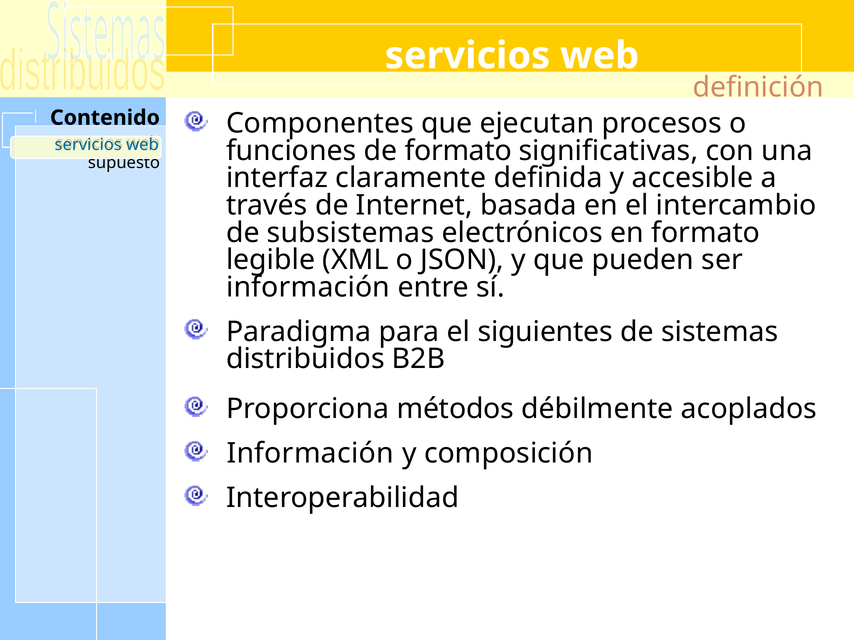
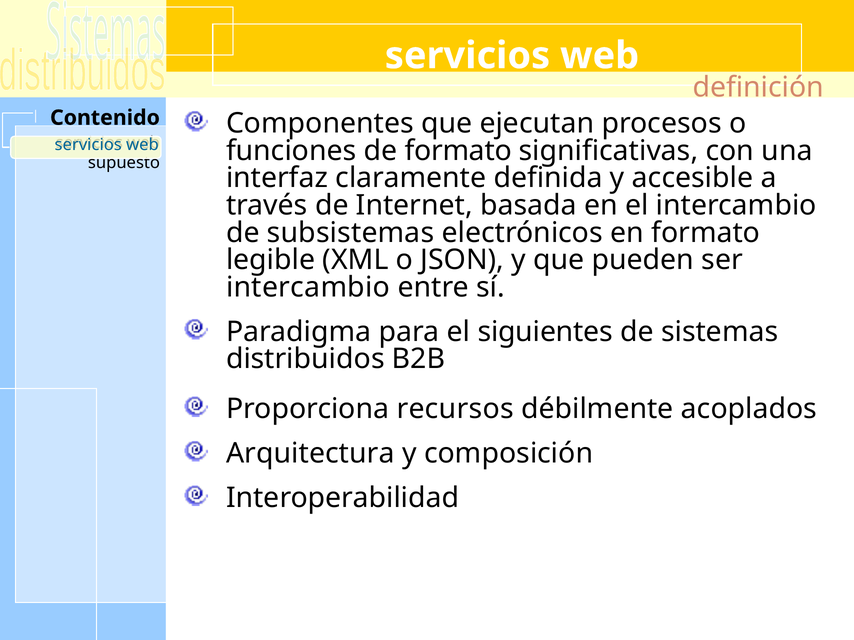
información at (308, 287): información -> intercambio
métodos: métodos -> recursos
Información at (310, 454): Información -> Arquitectura
